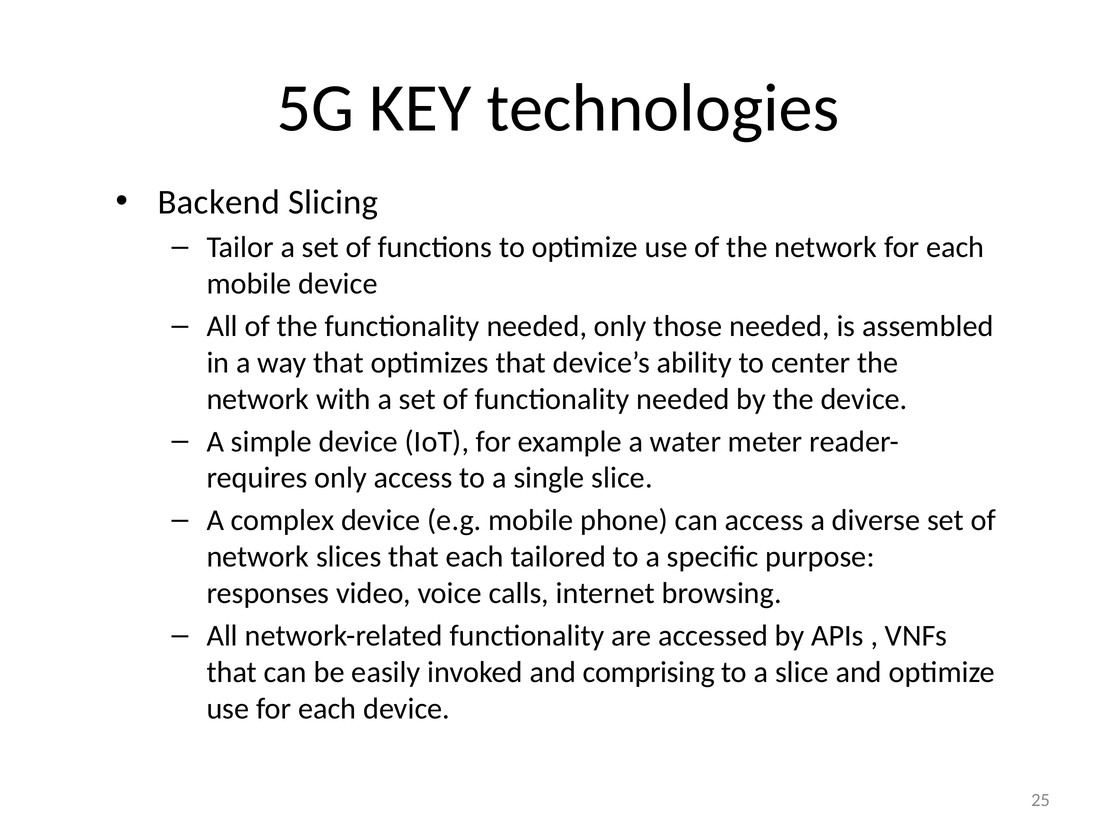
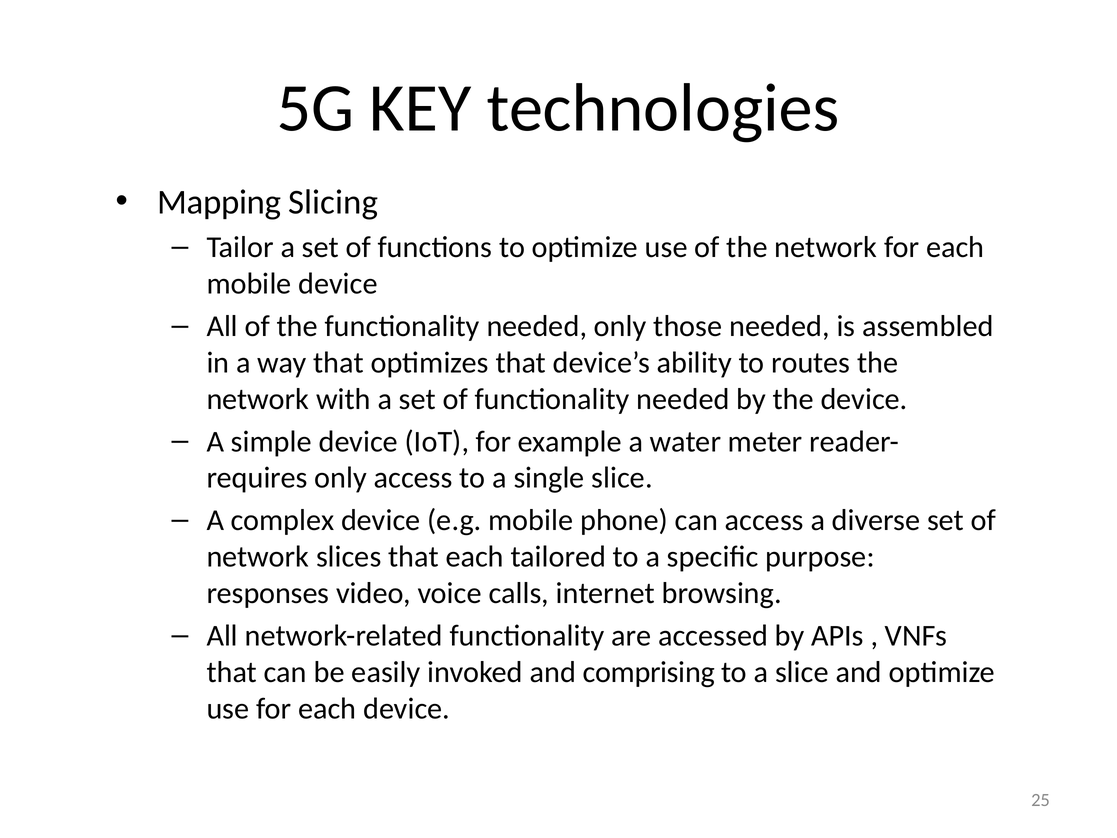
Backend: Backend -> Mapping
center: center -> routes
